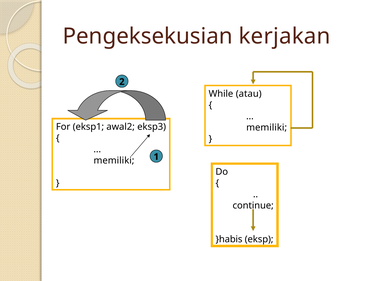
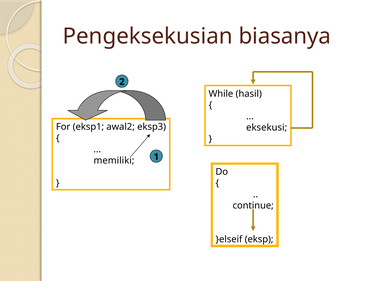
kerjakan: kerjakan -> biasanya
atau: atau -> hasil
memiliki at (267, 128): memiliki -> eksekusi
}habis: }habis -> }elseif
